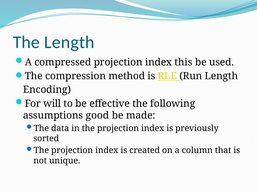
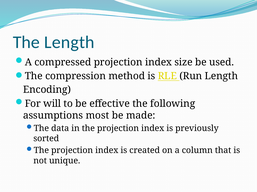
this: this -> size
good: good -> most
